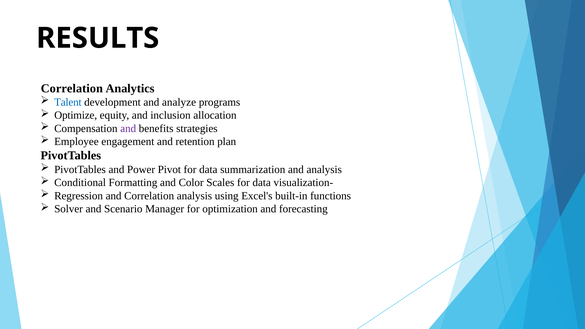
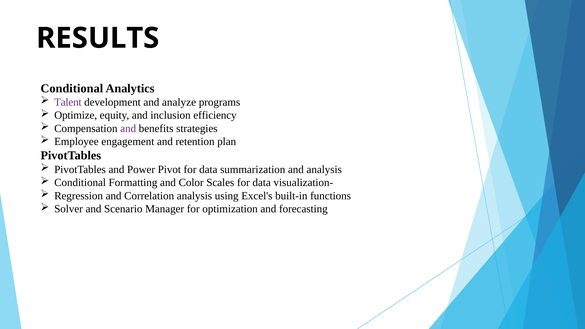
Correlation at (72, 88): Correlation -> Conditional
Talent colour: blue -> purple
allocation: allocation -> efficiency
